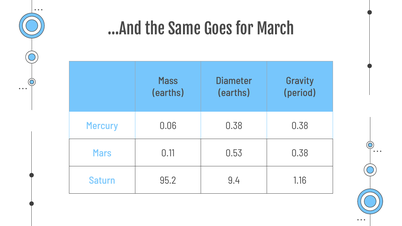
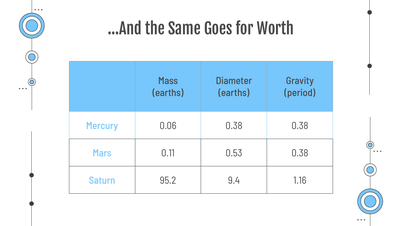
March: March -> Worth
